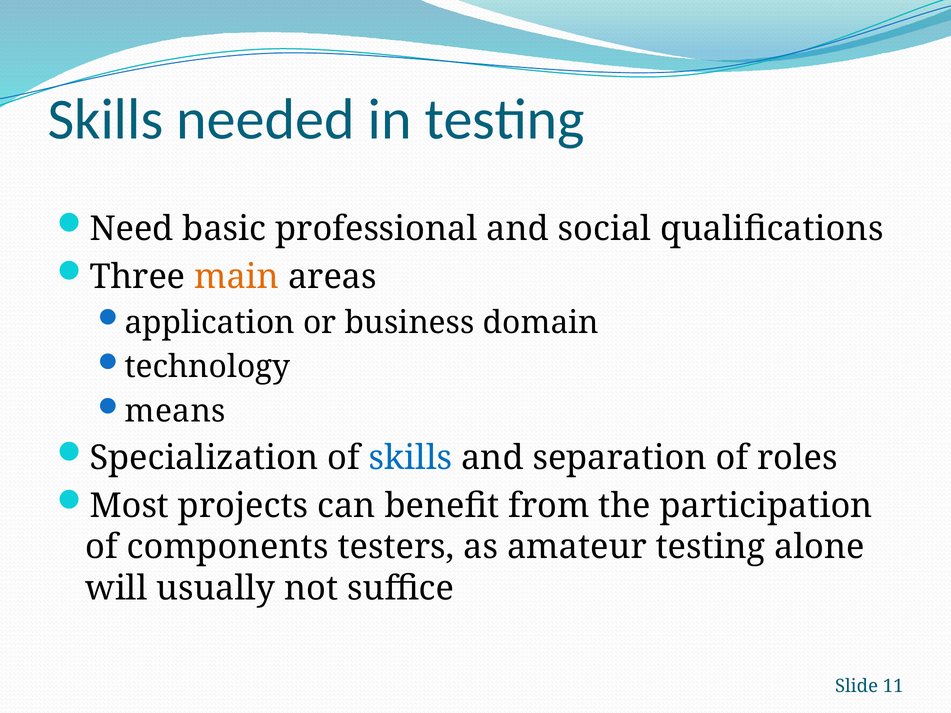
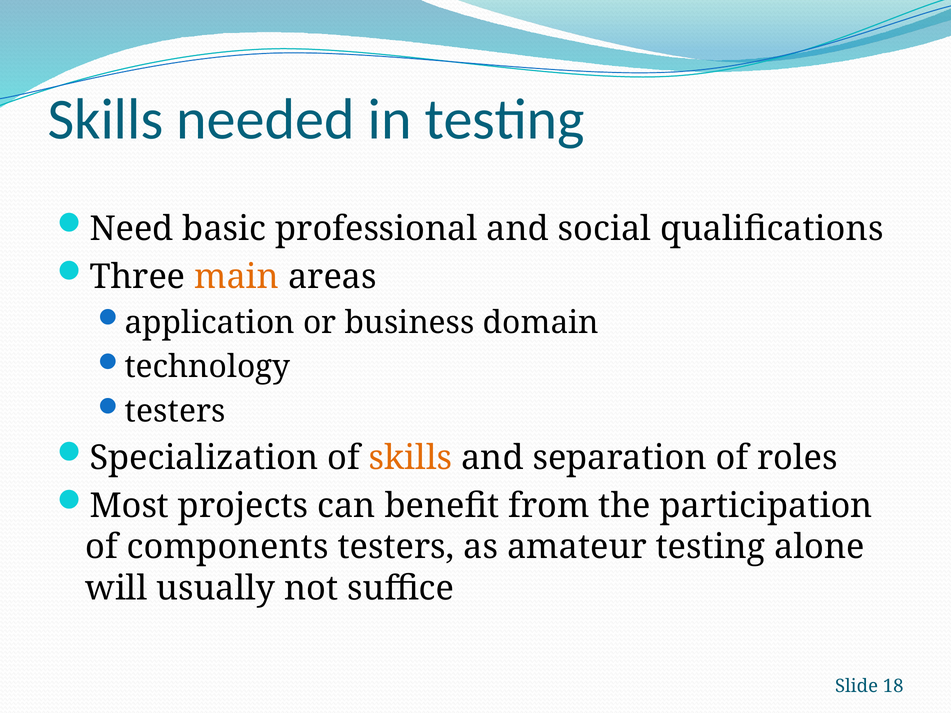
means at (175, 411): means -> testers
skills at (410, 458) colour: blue -> orange
11: 11 -> 18
